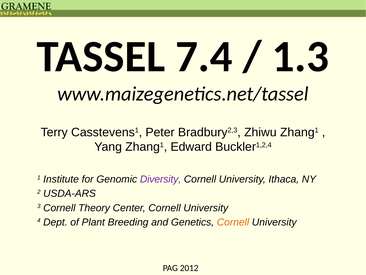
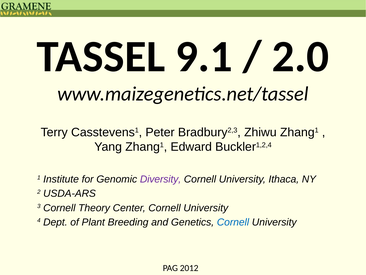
7.4: 7.4 -> 9.1
1.3: 1.3 -> 2.0
Cornell at (233, 222) colour: orange -> blue
